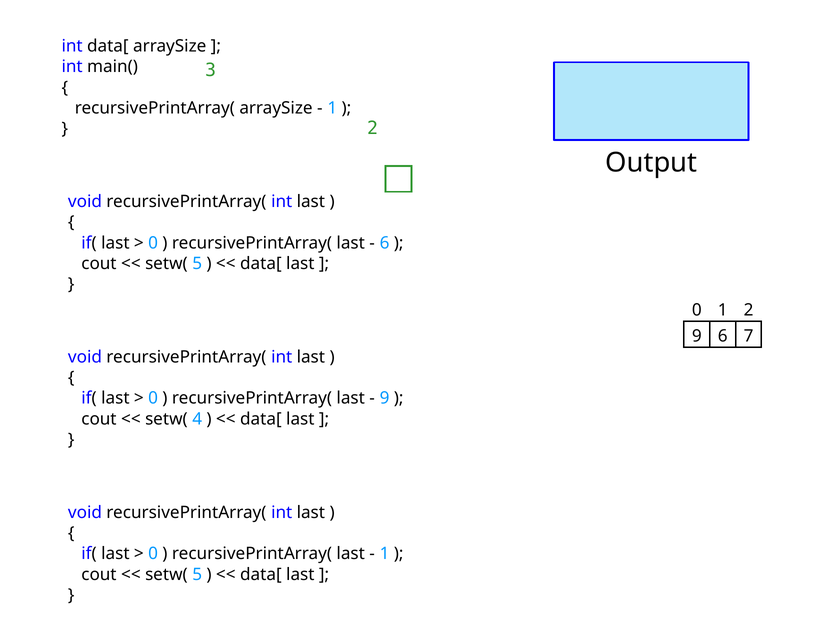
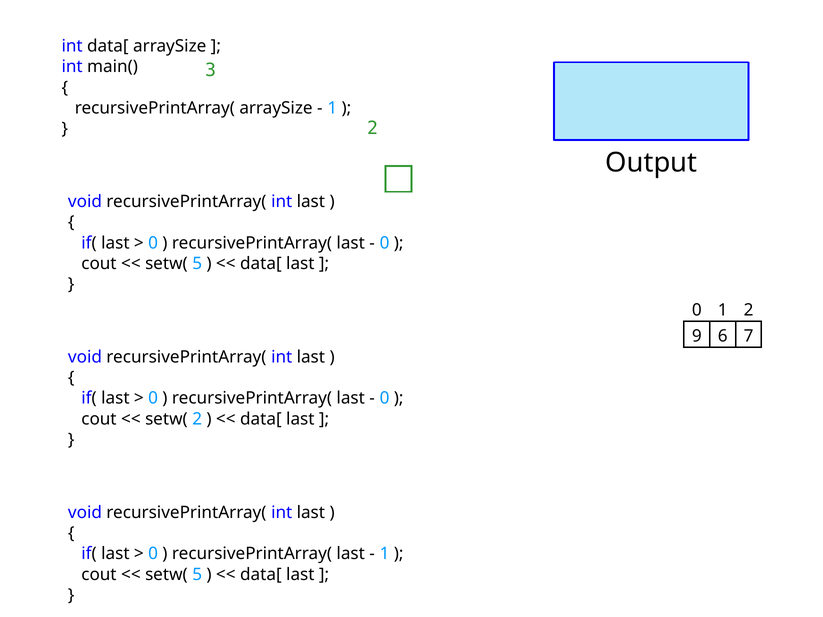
6 at (385, 243): 6 -> 0
9 at (385, 398): 9 -> 0
setw( 4: 4 -> 2
